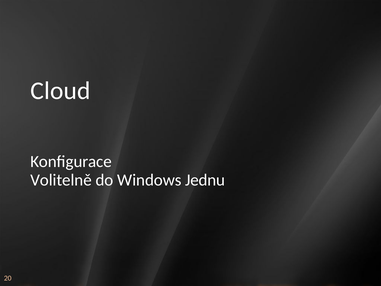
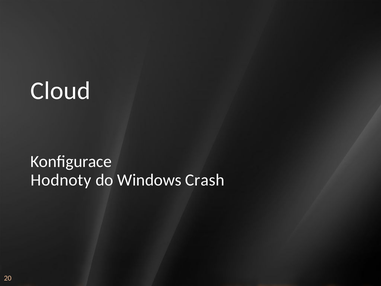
Volitelně: Volitelně -> Hodnoty
Jednu: Jednu -> Crash
